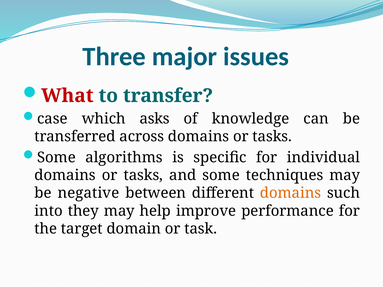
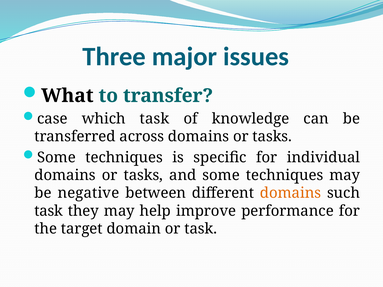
What colour: red -> black
which asks: asks -> task
algorithms at (124, 158): algorithms -> techniques
into at (49, 211): into -> task
